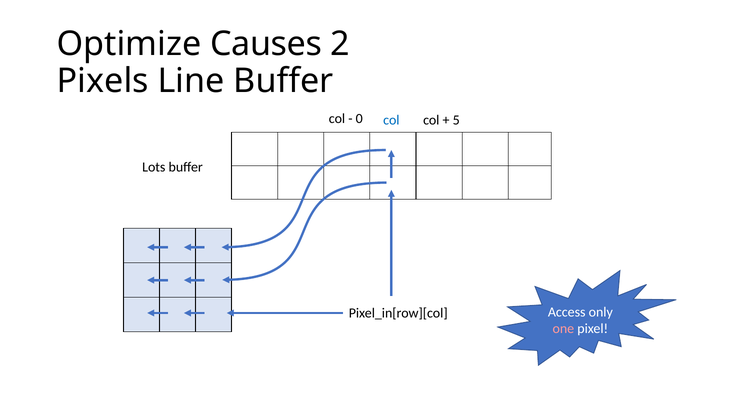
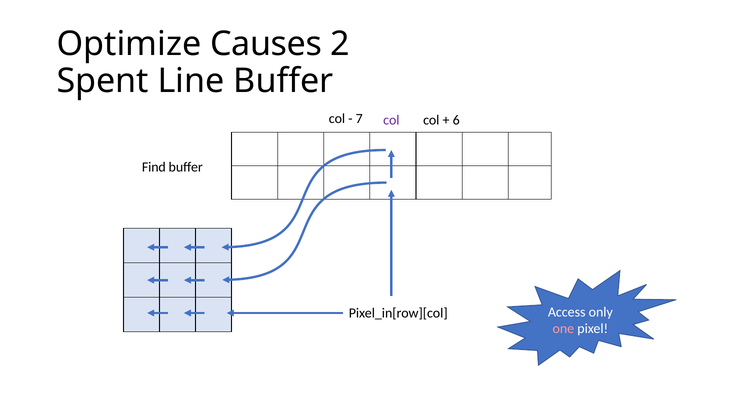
Pixels: Pixels -> Spent
0: 0 -> 7
col at (391, 120) colour: blue -> purple
5: 5 -> 6
Lots: Lots -> Find
